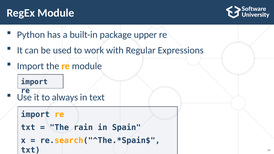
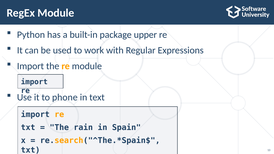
always: always -> phone
